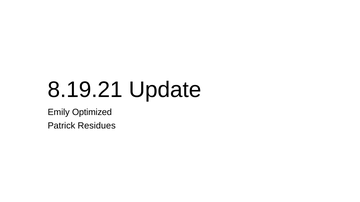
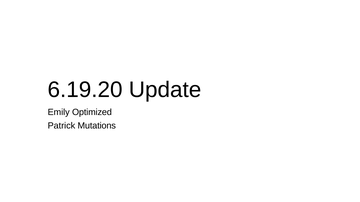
8.19.21: 8.19.21 -> 6.19.20
Residues: Residues -> Mutations
